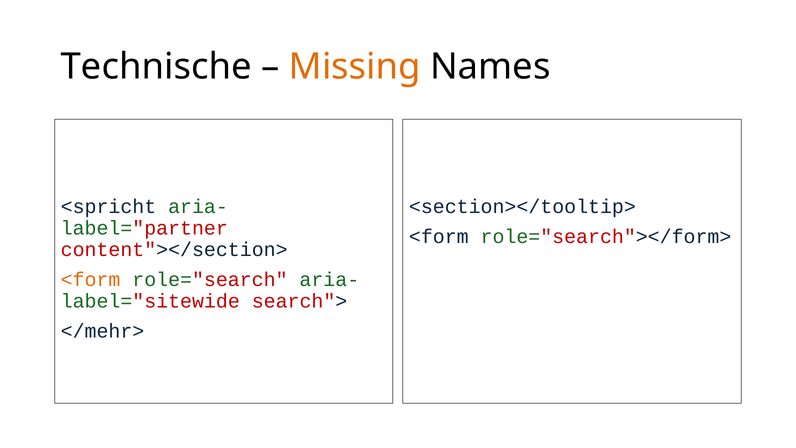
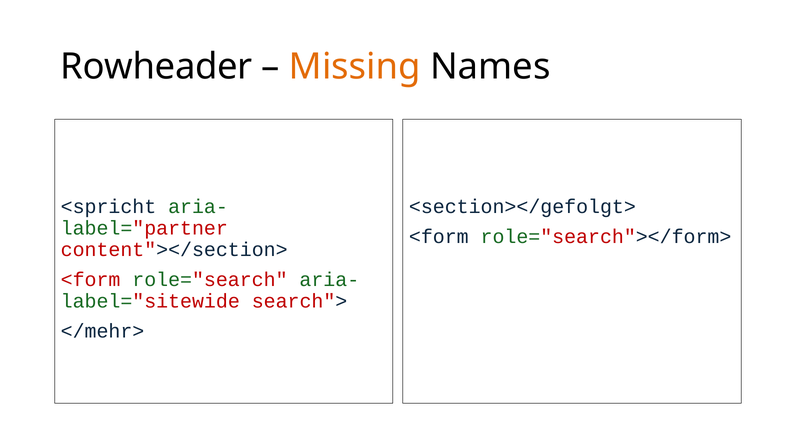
Technische: Technische -> Rowheader
<section></tooltip>: <section></tooltip> -> <section></gefolgt>
<form at (91, 279) colour: orange -> red
